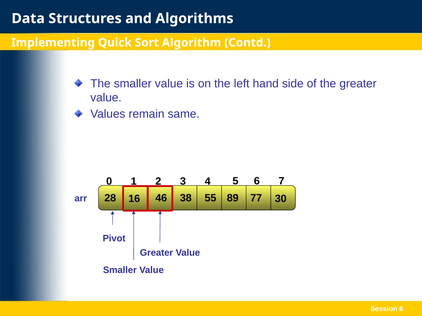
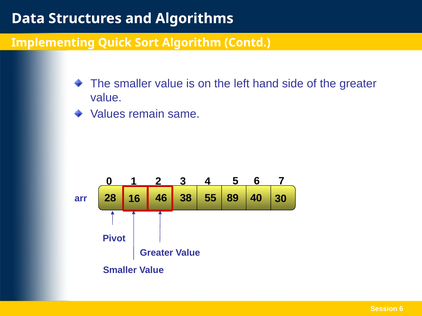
77: 77 -> 40
